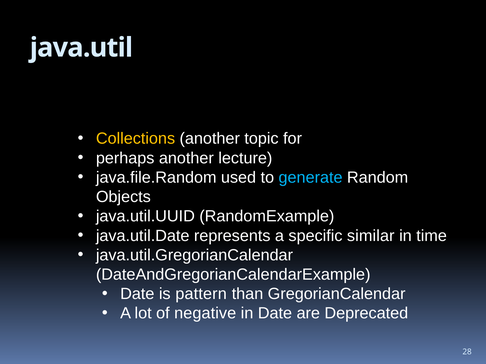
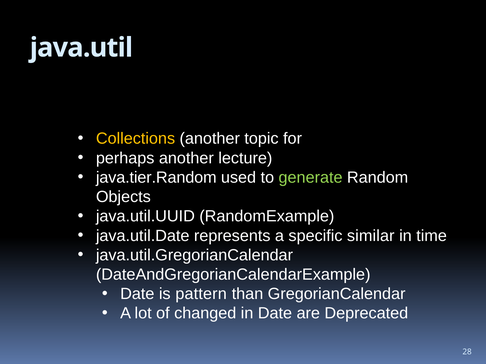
java.file.Random: java.file.Random -> java.tier.Random
generate colour: light blue -> light green
negative: negative -> changed
